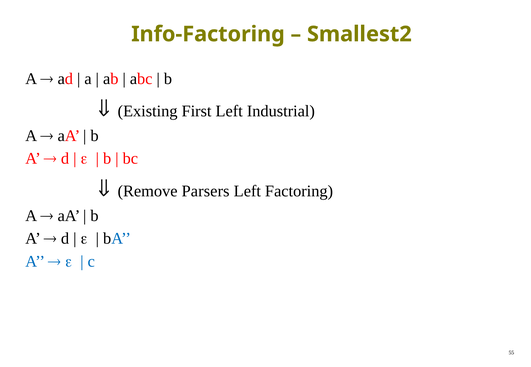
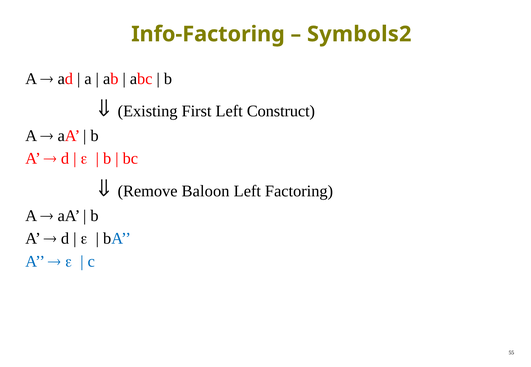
Smallest2: Smallest2 -> Symbols2
Industrial: Industrial -> Construct
Parsers: Parsers -> Baloon
